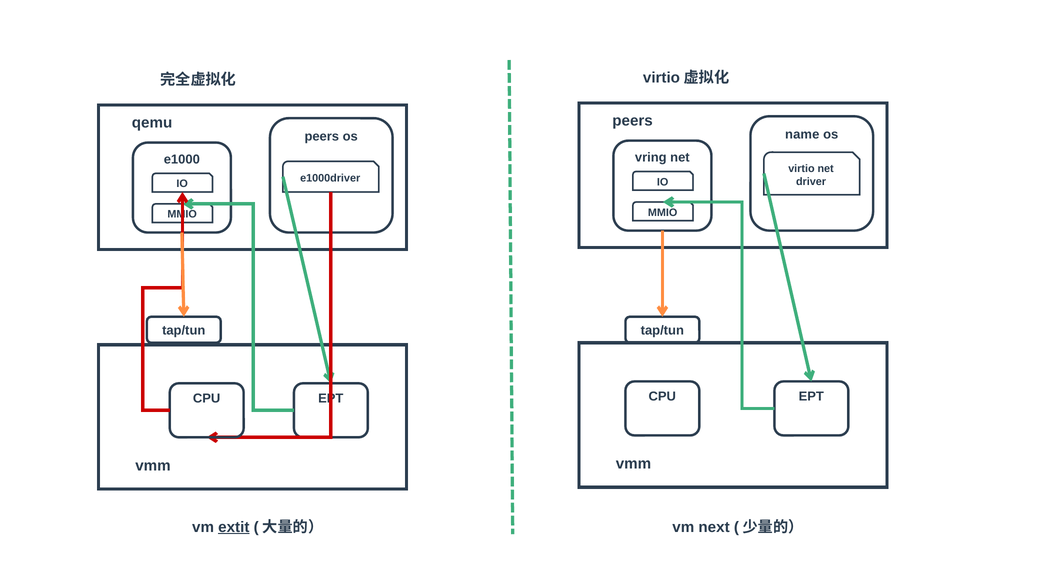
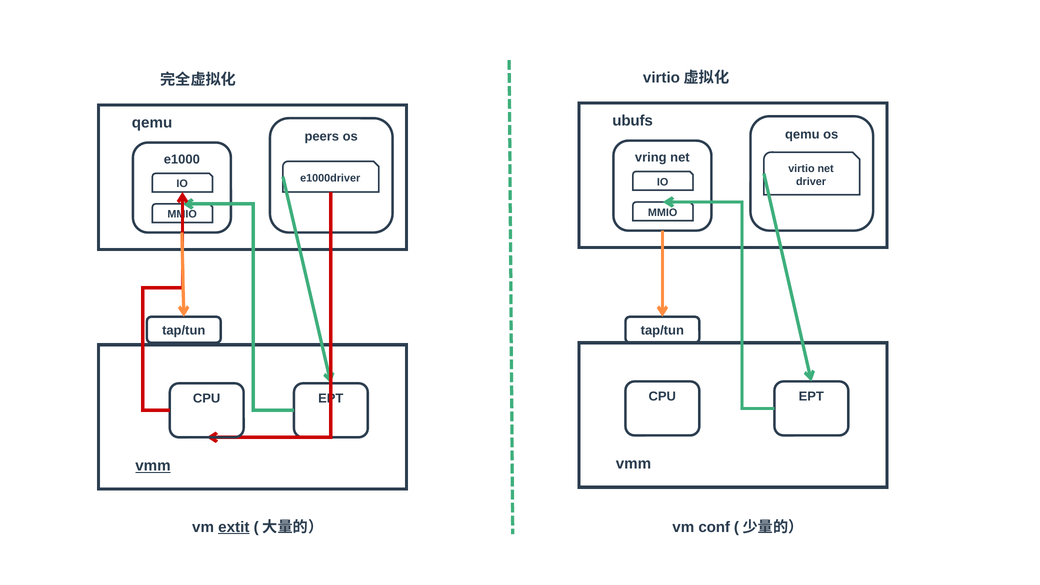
peers at (633, 121): peers -> ubufs
name at (802, 134): name -> qemu
vmm at (153, 466) underline: none -> present
next: next -> conf
